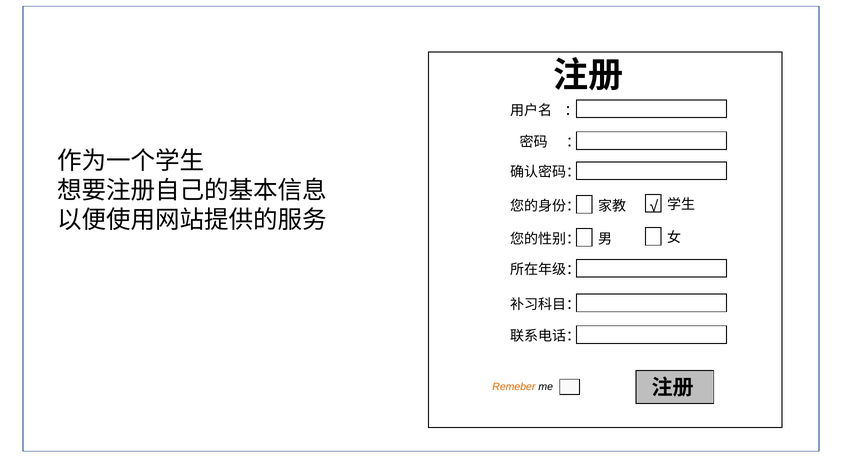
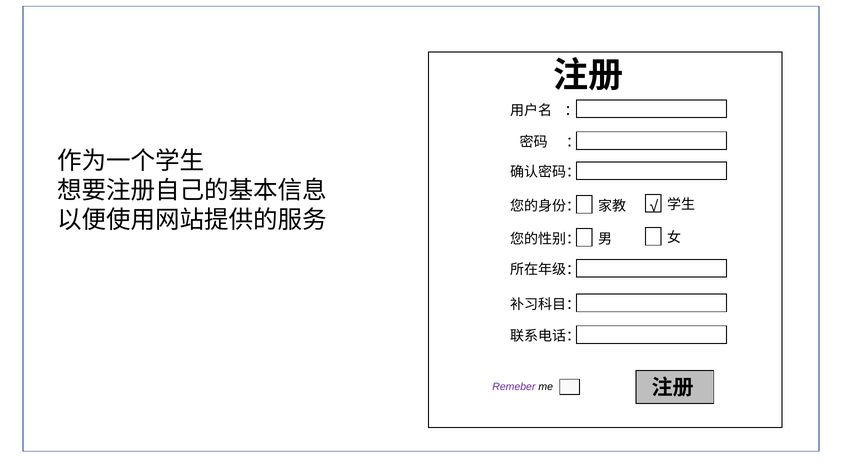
Remeber colour: orange -> purple
